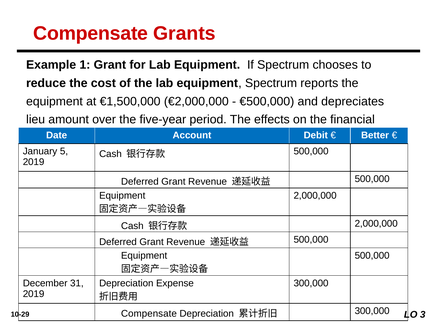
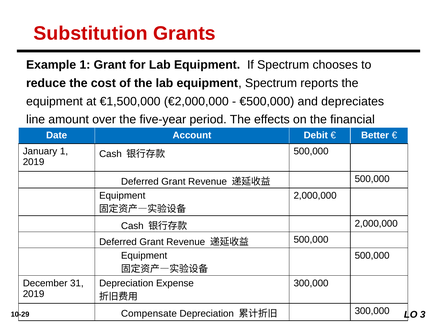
Compensate at (91, 33): Compensate -> Substitution
lieu: lieu -> line
January 5: 5 -> 1
